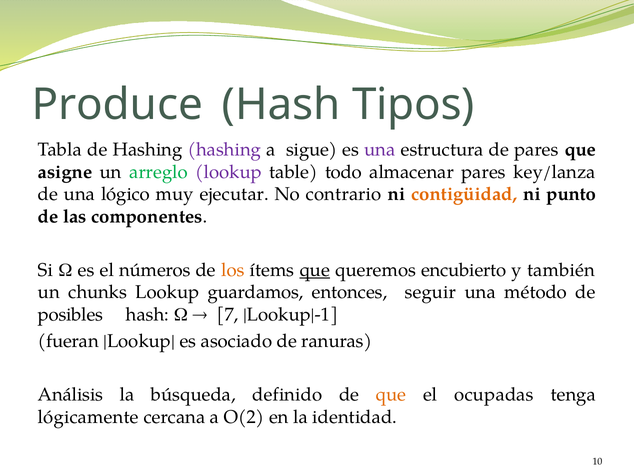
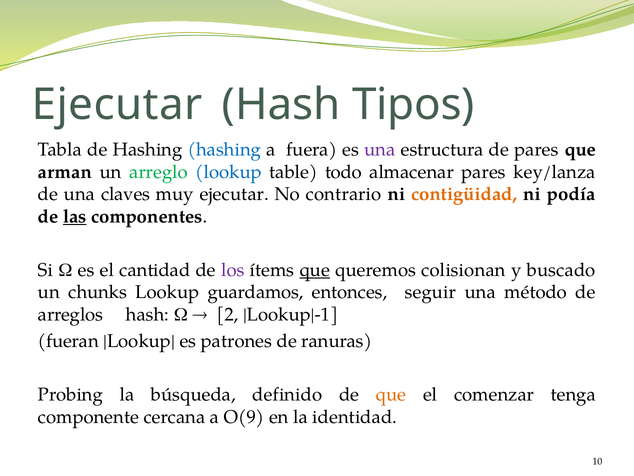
Produce at (117, 105): Produce -> Ejecutar
hashing at (224, 150) colour: purple -> blue
sigue: sigue -> fuera
asigne: asigne -> arman
lookup at (229, 172) colour: purple -> blue
lógico: lógico -> claves
punto: punto -> podía
las underline: none -> present
números: números -> cantidad
los colour: orange -> purple
encubierto: encubierto -> colisionan
también: también -> buscado
posibles: posibles -> arreglos
7: 7 -> 2
asociado: asociado -> patrones
Análisis: Análisis -> Probing
ocupadas: ocupadas -> comenzar
lógicamente: lógicamente -> componente
O(2: O(2 -> O(9
